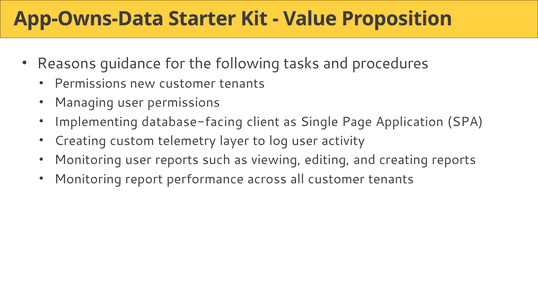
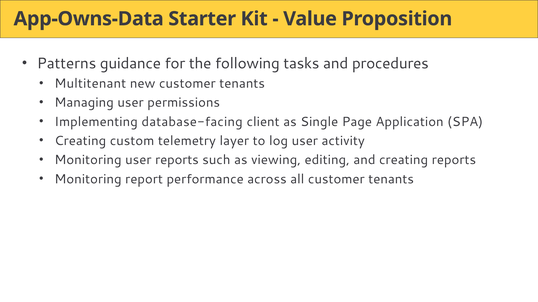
Reasons: Reasons -> Patterns
Permissions at (90, 84): Permissions -> Multitenant
